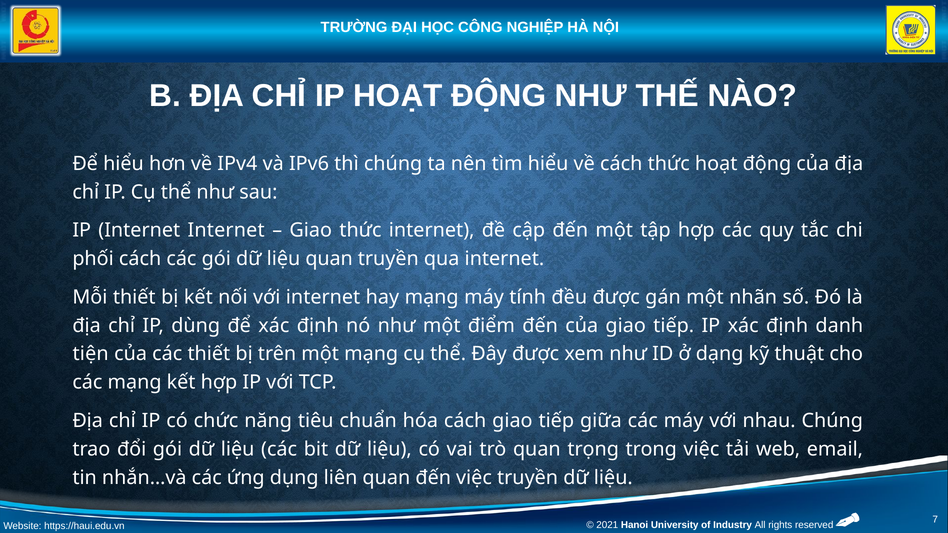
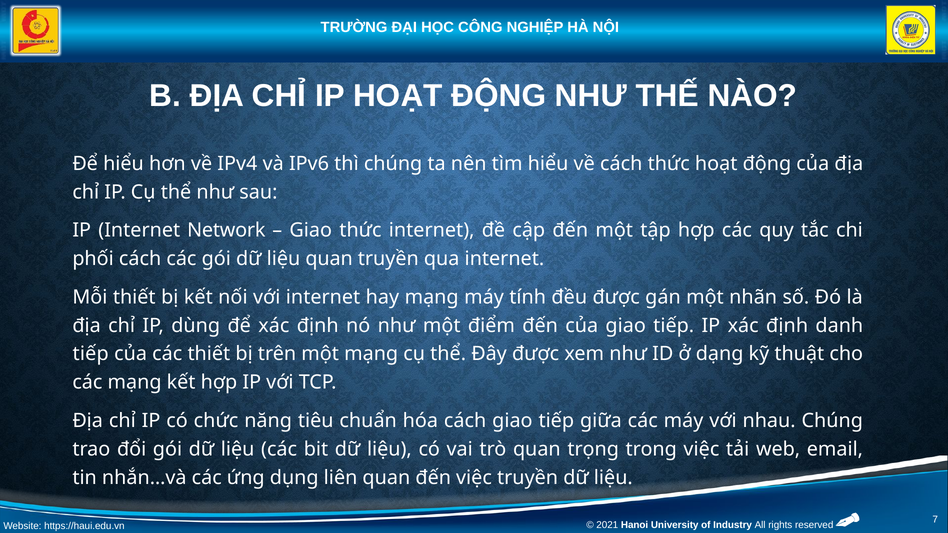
Internet Internet: Internet -> Network
tiện at (91, 354): tiện -> tiếp
